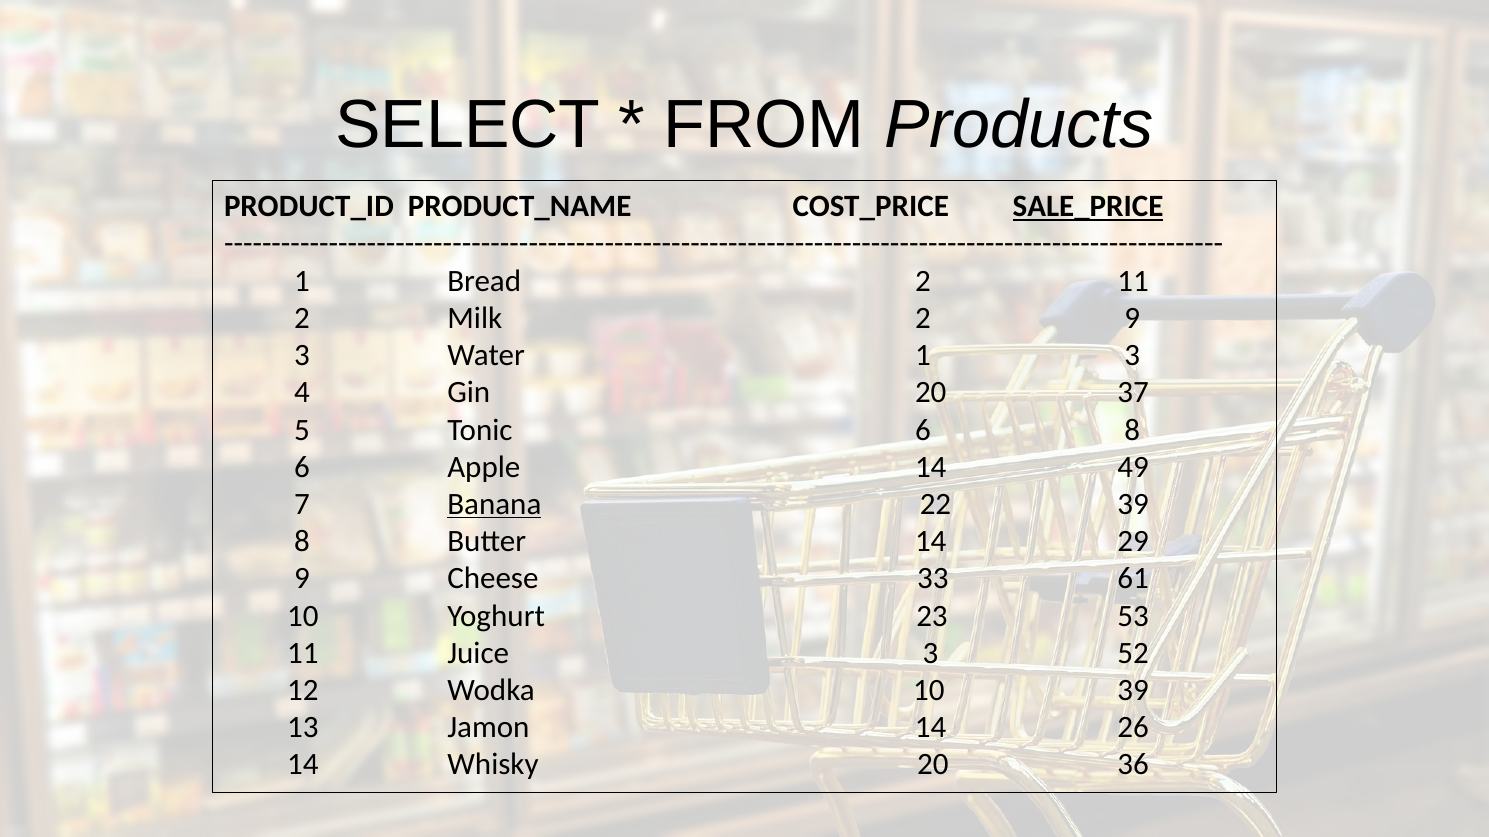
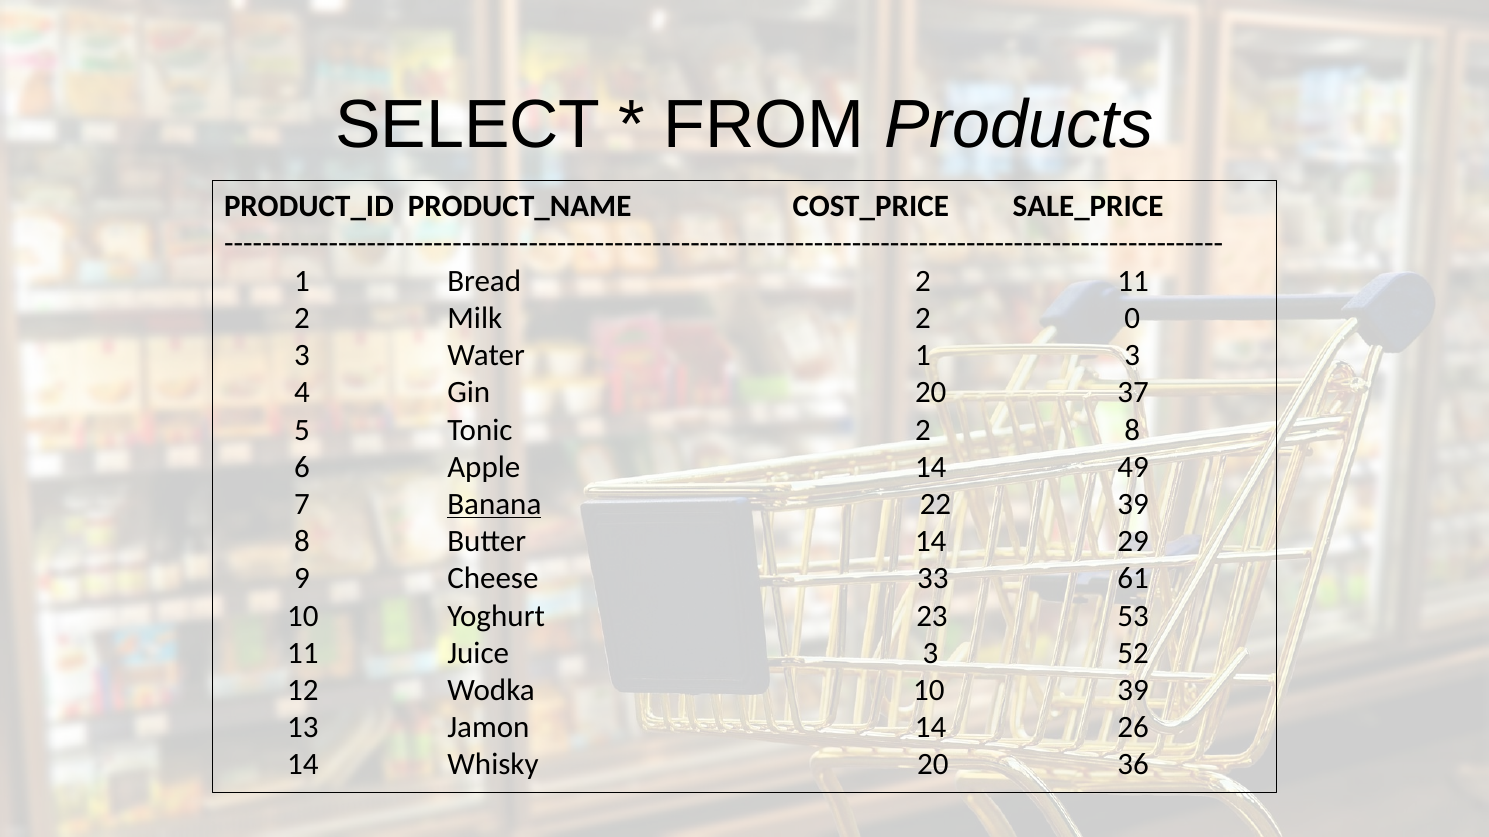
SALE_PRICE underline: present -> none
2 9: 9 -> 0
Tonic 6: 6 -> 2
